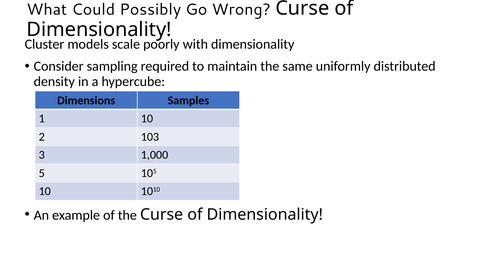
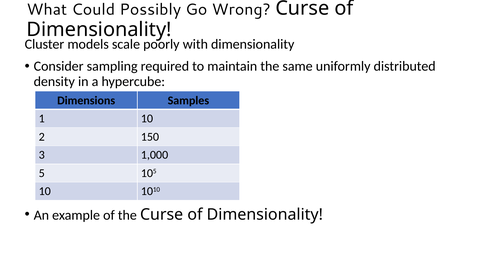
103: 103 -> 150
